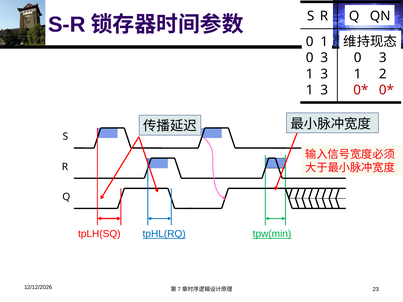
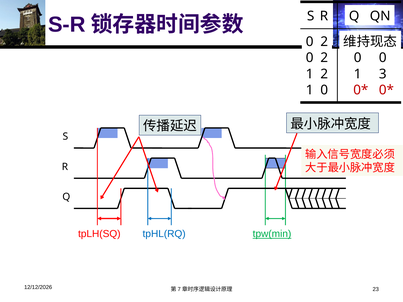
1 at (324, 42): 1 -> 2
3 at (324, 58): 3 -> 2
3 at (383, 58): 3 -> 0
3 at (324, 74): 3 -> 2
2: 2 -> 3
3 at (324, 90): 3 -> 0
tpHL(RQ underline: present -> none
